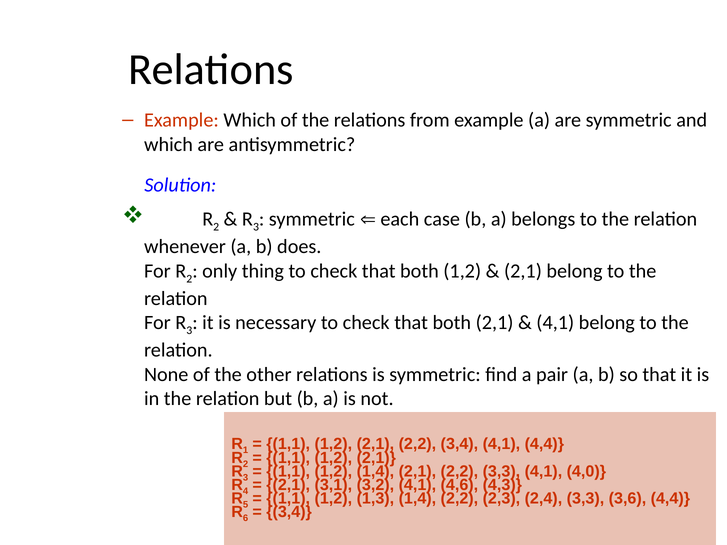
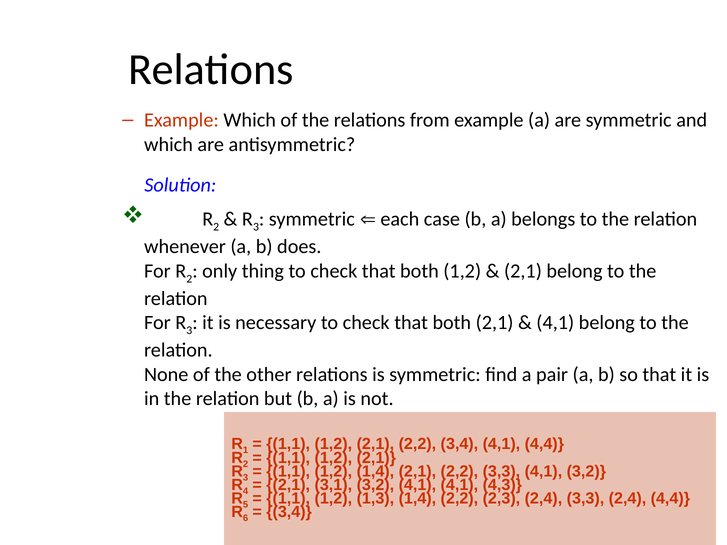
4,1 4,0: 4,0 -> 3,2
4,1 4,6: 4,6 -> 4,1
3,3 3,6: 3,6 -> 2,4
